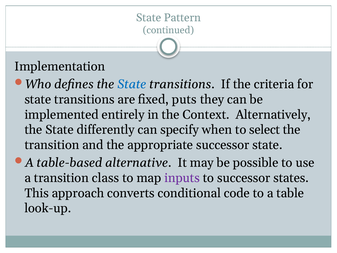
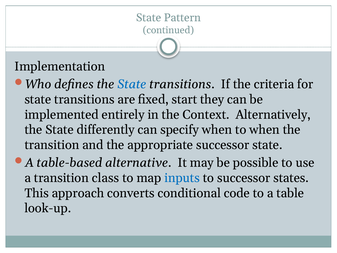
puts: puts -> start
to select: select -> when
inputs colour: purple -> blue
